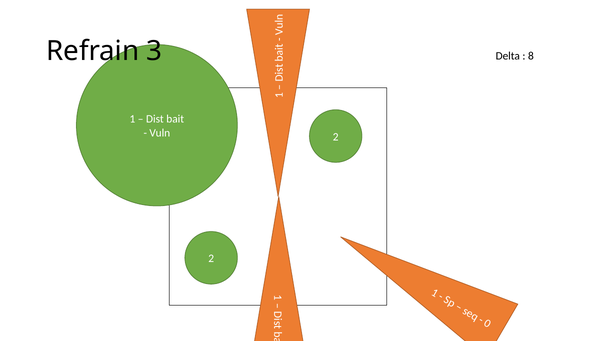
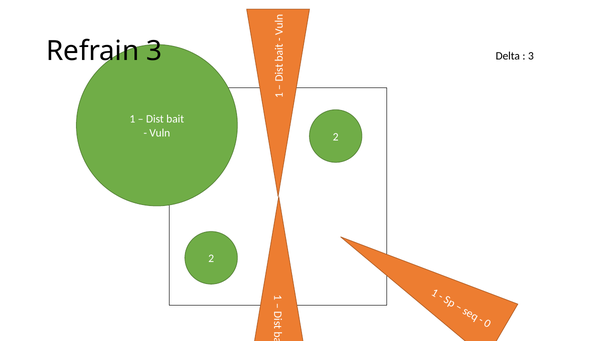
8 at (531, 56): 8 -> 3
